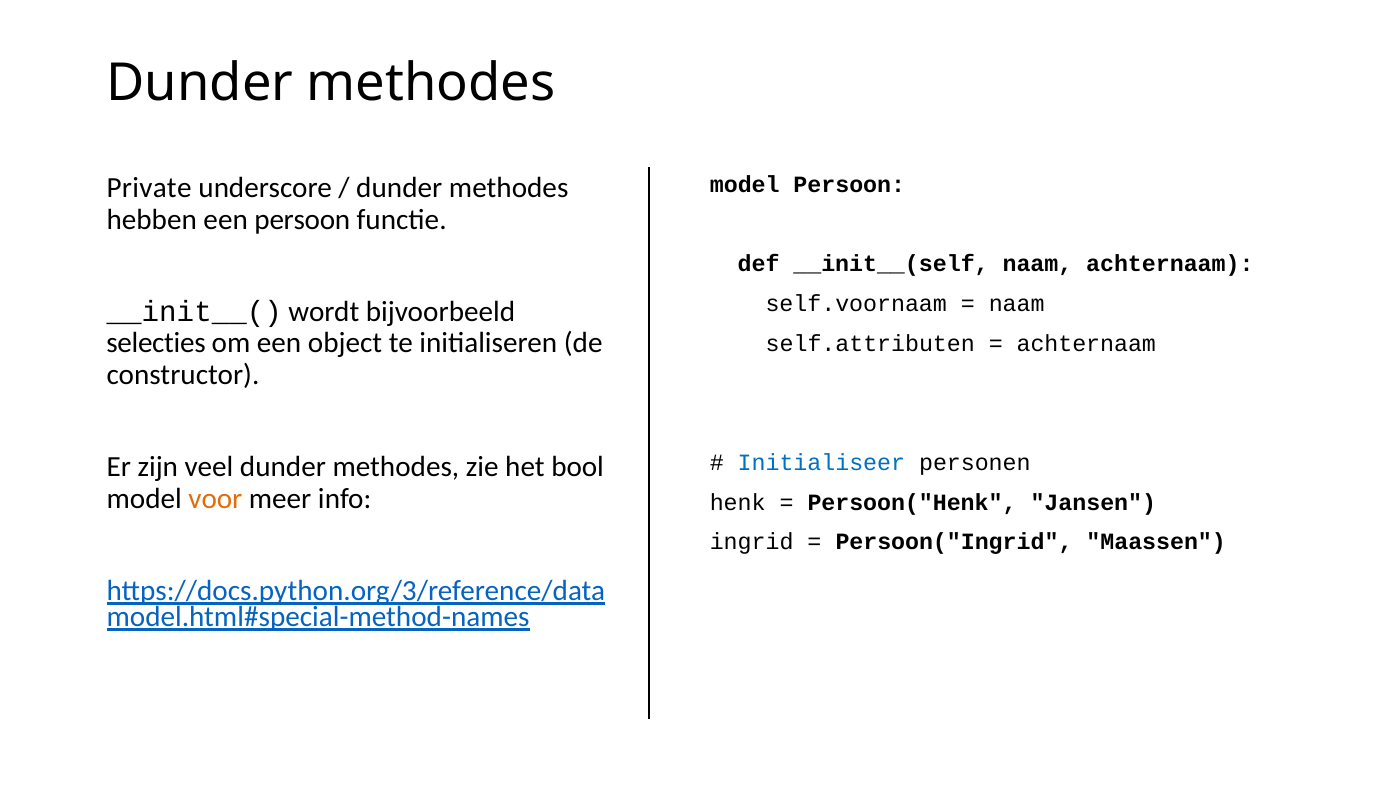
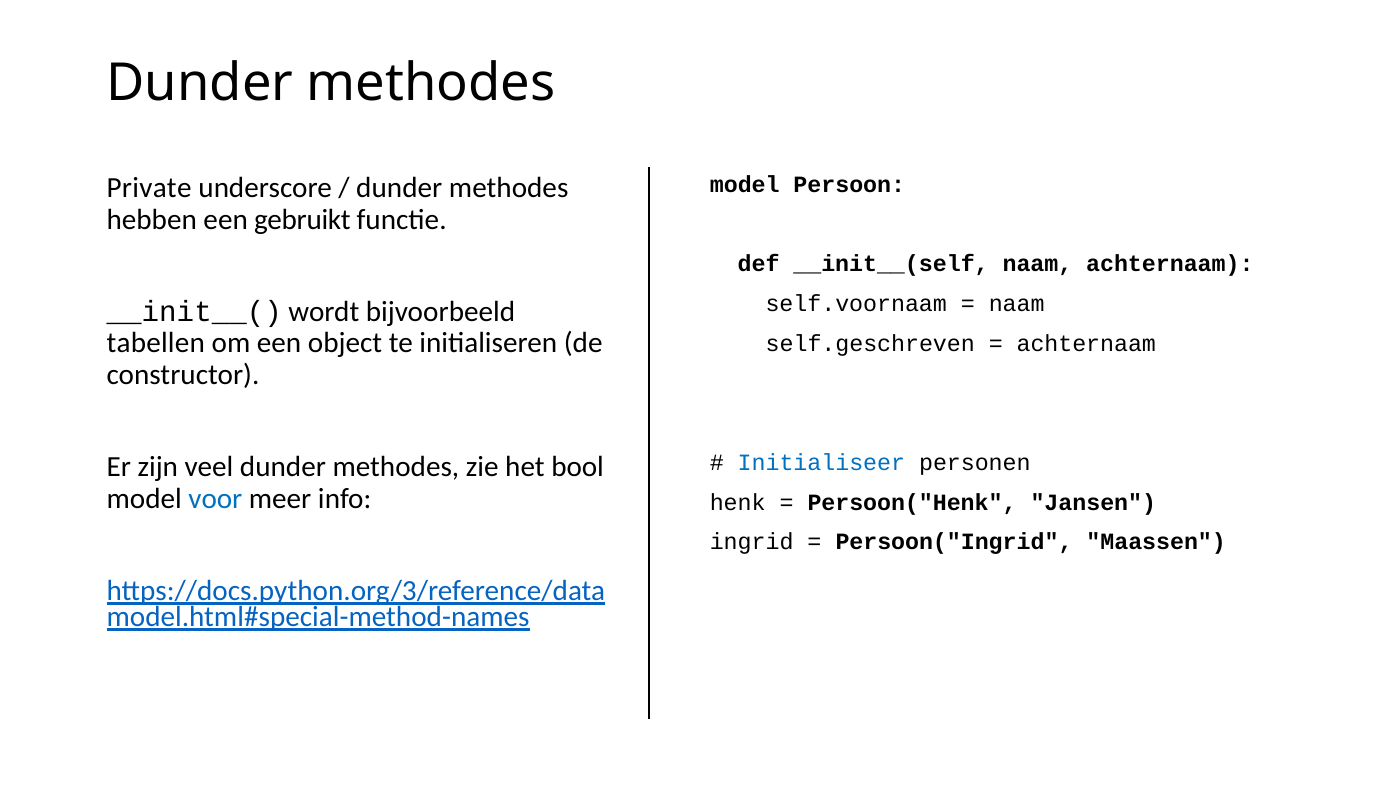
een persoon: persoon -> gebruikt
selecties: selecties -> tabellen
self.attributen: self.attributen -> self.geschreven
voor colour: orange -> blue
